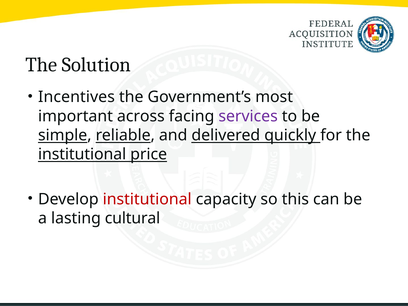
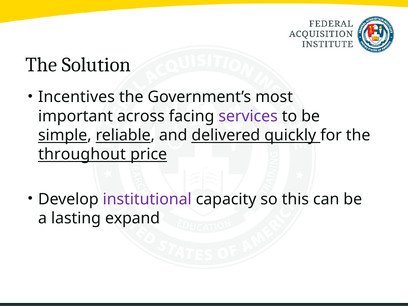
institutional at (82, 154): institutional -> throughout
institutional at (147, 199) colour: red -> purple
cultural: cultural -> expand
